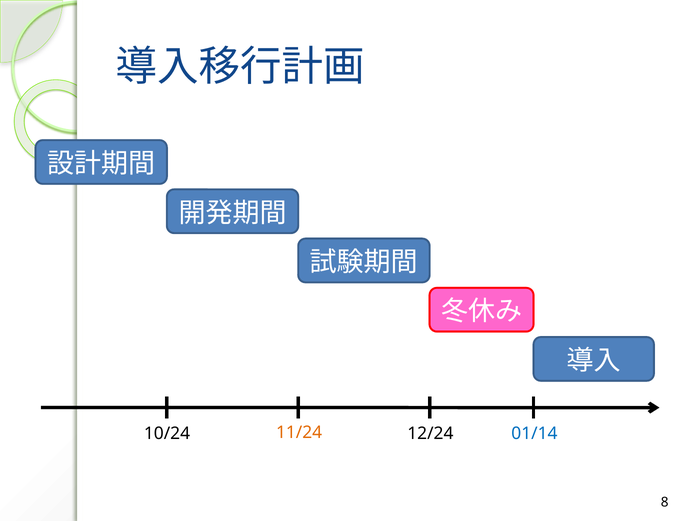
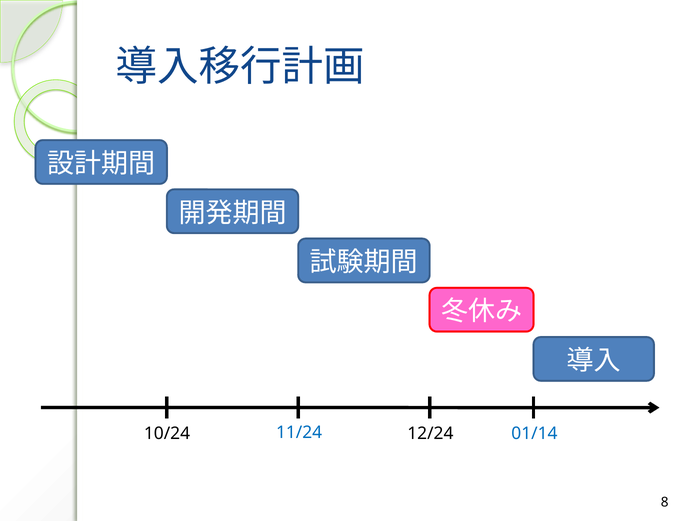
11/24 colour: orange -> blue
